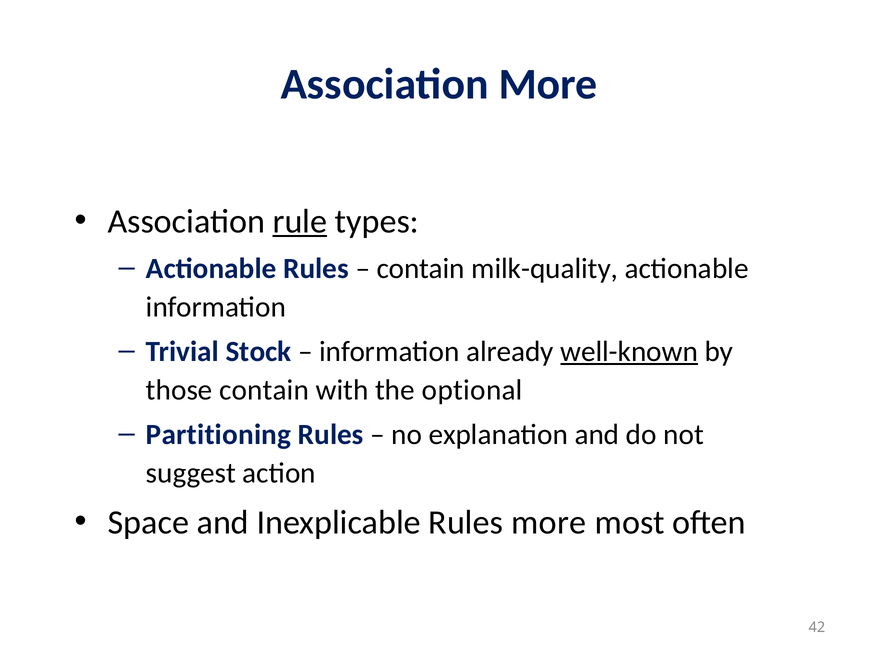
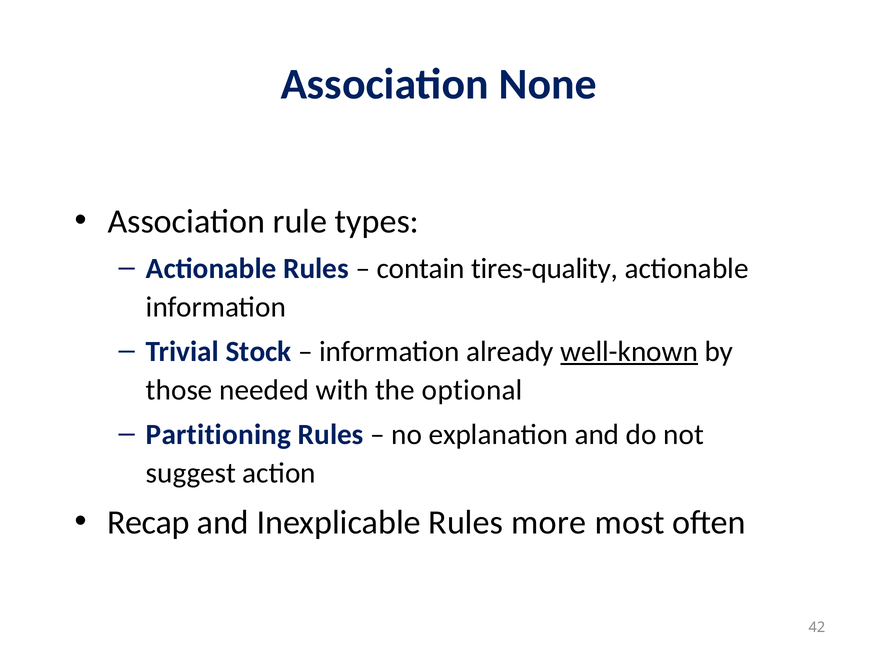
Association More: More -> None
rule underline: present -> none
milk-quality: milk-quality -> tires-quality
those contain: contain -> needed
Space: Space -> Recap
